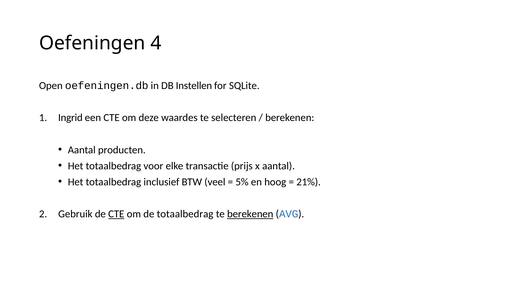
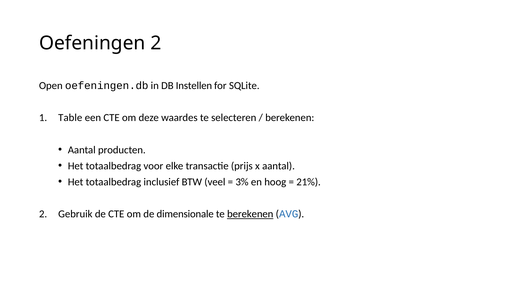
Oefeningen 4: 4 -> 2
Ingrid: Ingrid -> Table
5%: 5% -> 3%
CTE at (116, 214) underline: present -> none
de totaalbedrag: totaalbedrag -> dimensionale
